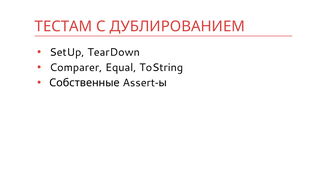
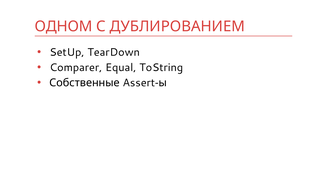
ТЕСТАМ: ТЕСТАМ -> ОДНОМ
